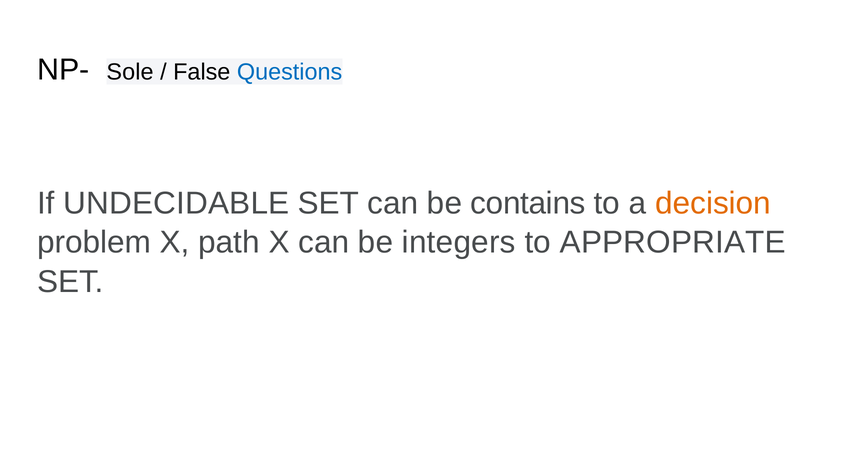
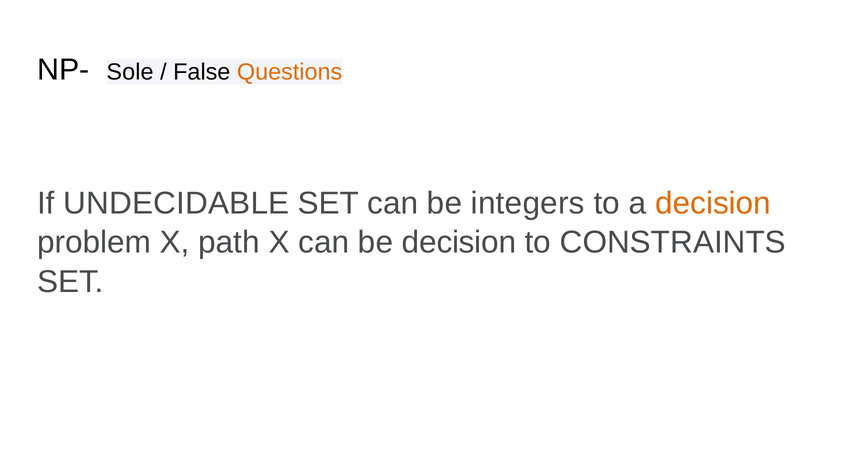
Questions colour: blue -> orange
contains: contains -> integers
be integers: integers -> decision
APPROPRIATE: APPROPRIATE -> CONSTRAINTS
